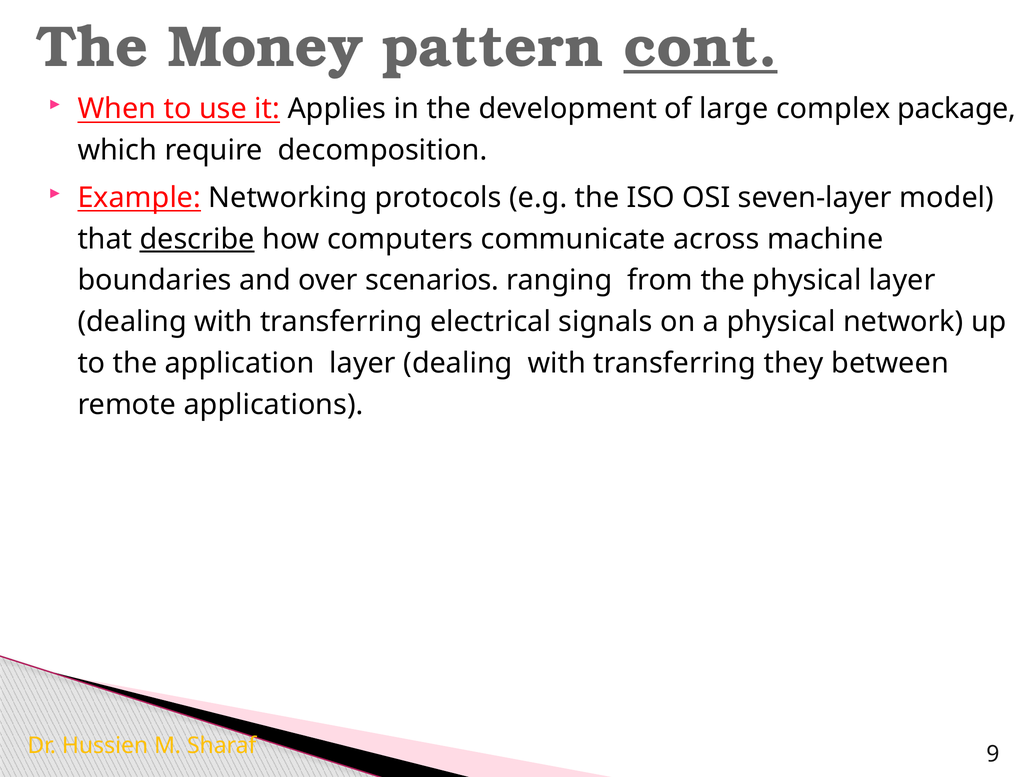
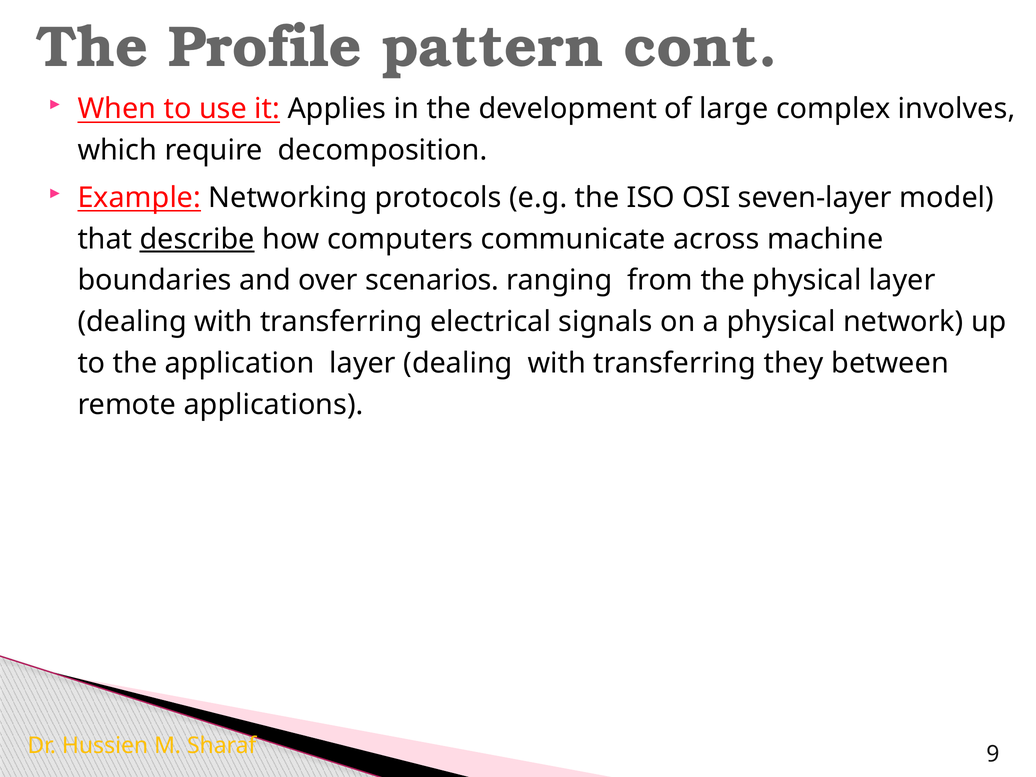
Money: Money -> Profile
cont underline: present -> none
package: package -> involves
